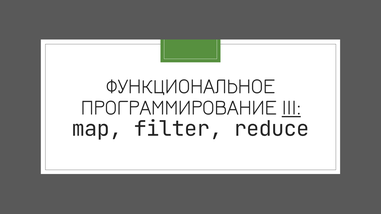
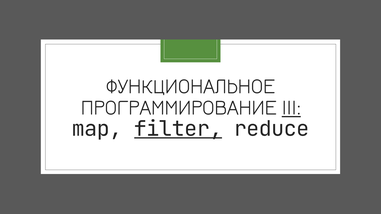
filter underline: none -> present
